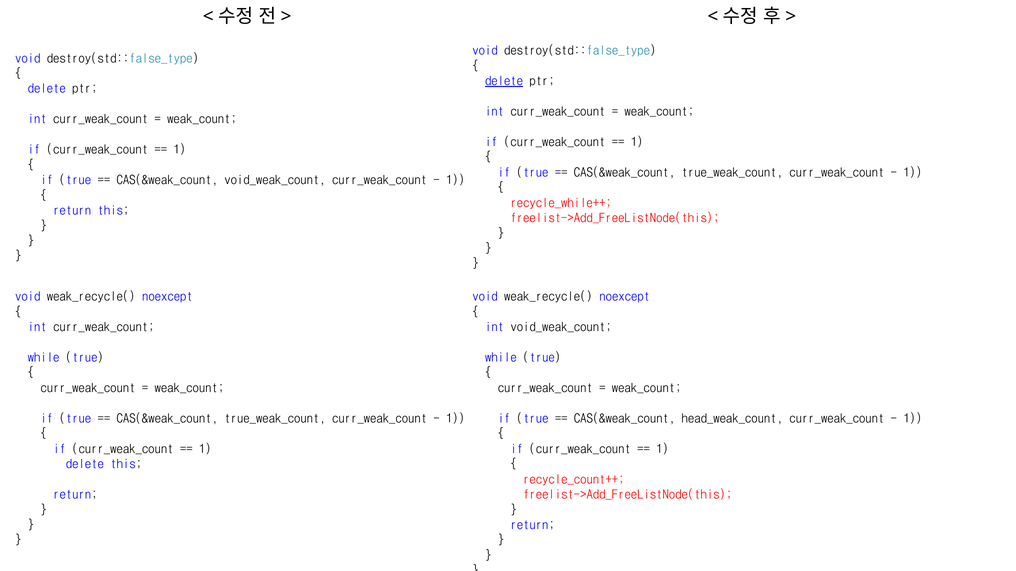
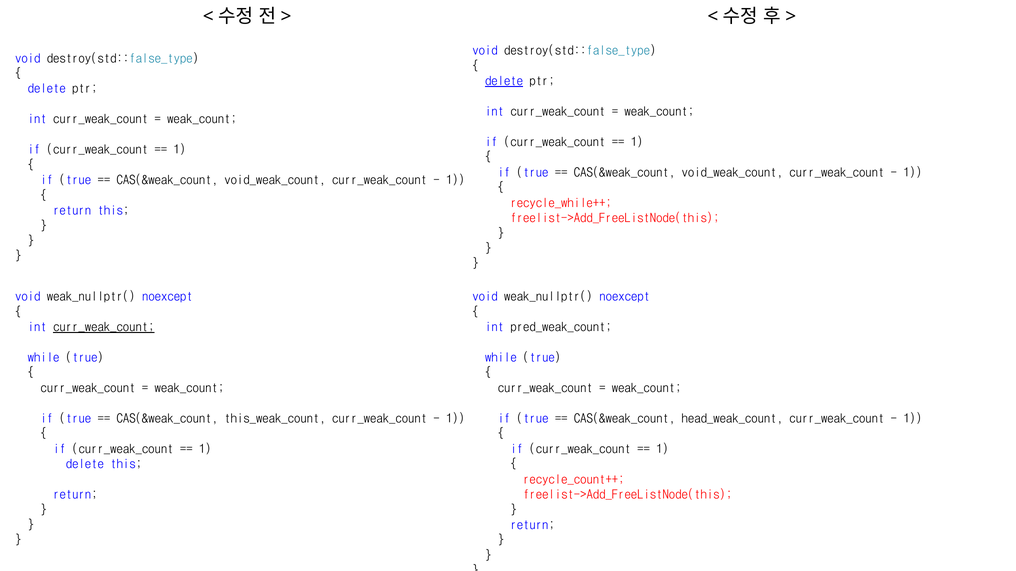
true_weak_count at (732, 173): true_weak_count -> void_weak_count
weak_recycle( at (91, 297): weak_recycle( -> weak_nullptr(
weak_recycle( at (548, 297): weak_recycle( -> weak_nullptr(
curr_weak_count at (104, 327) underline: none -> present
int void_weak_count: void_weak_count -> pred_weak_count
true_weak_count at (275, 419): true_weak_count -> this_weak_count
